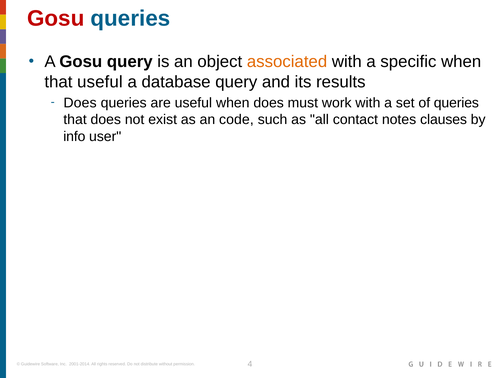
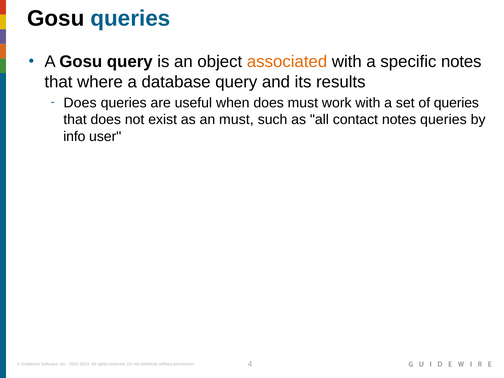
Gosu at (56, 19) colour: red -> black
specific when: when -> notes
that useful: useful -> where
an code: code -> must
notes clauses: clauses -> queries
